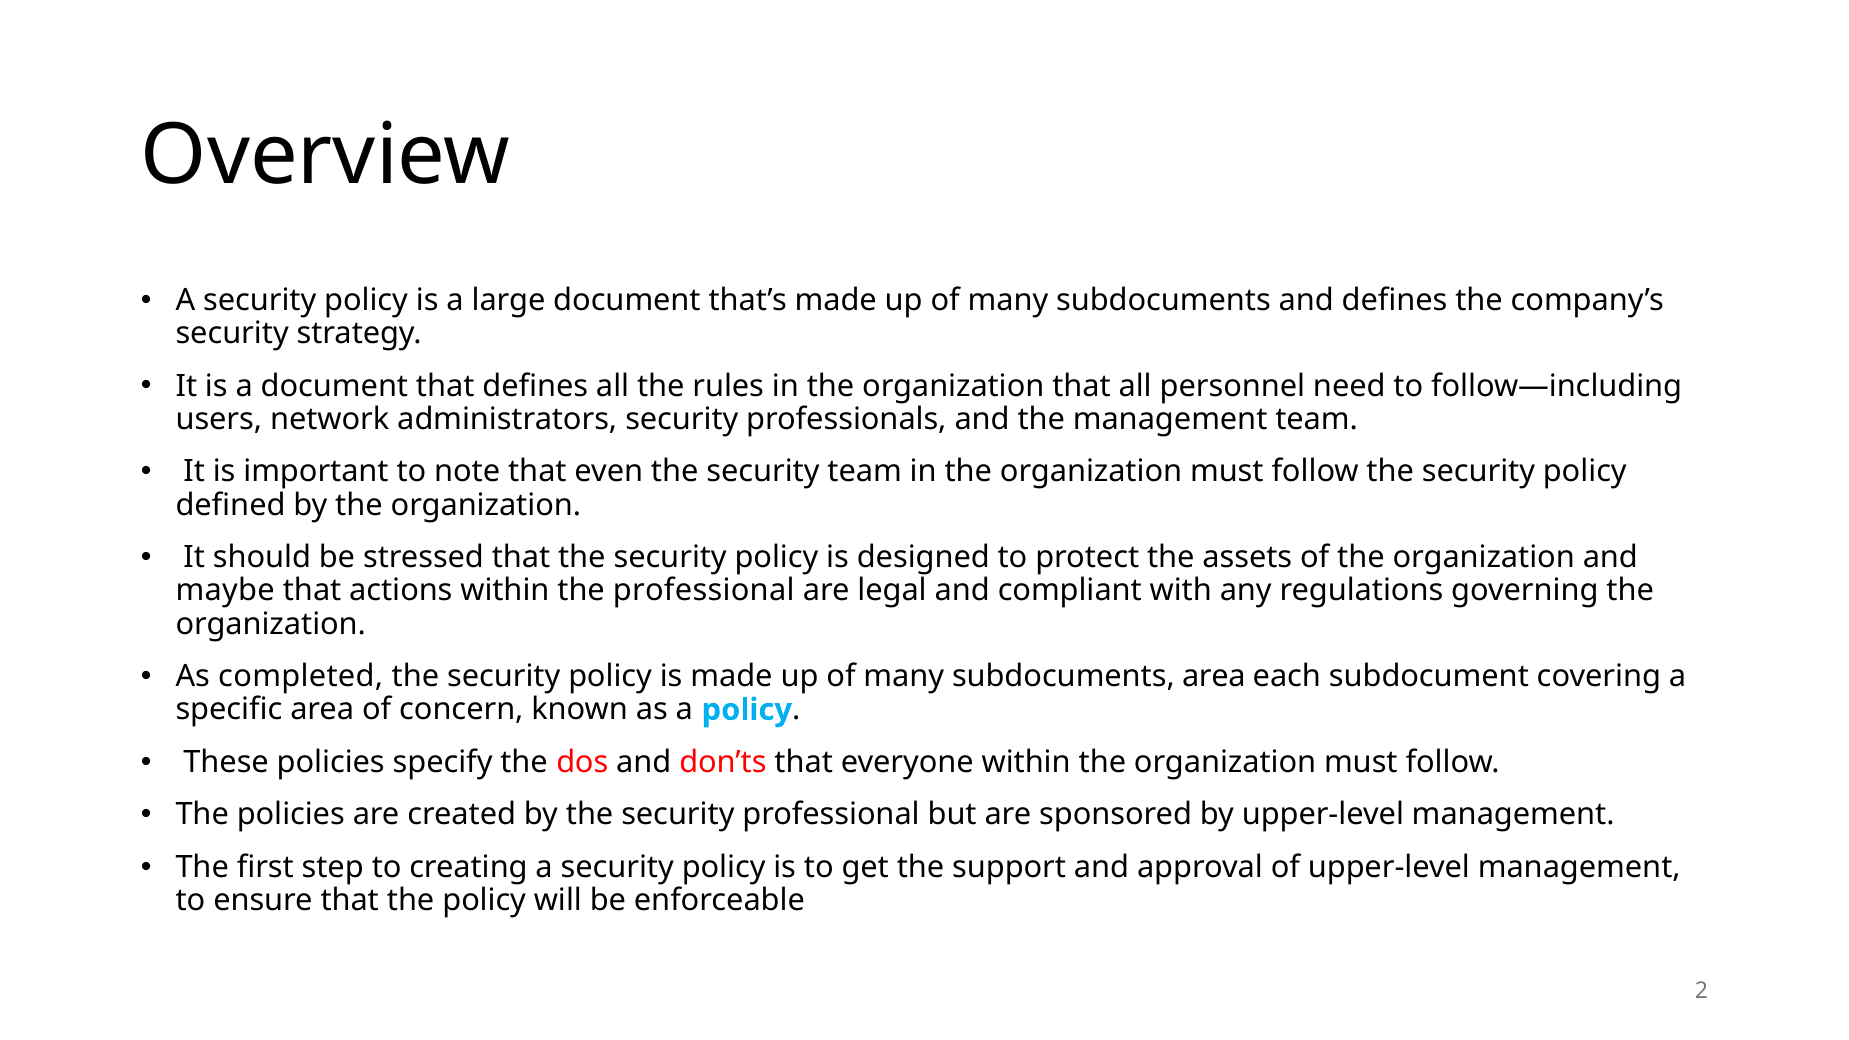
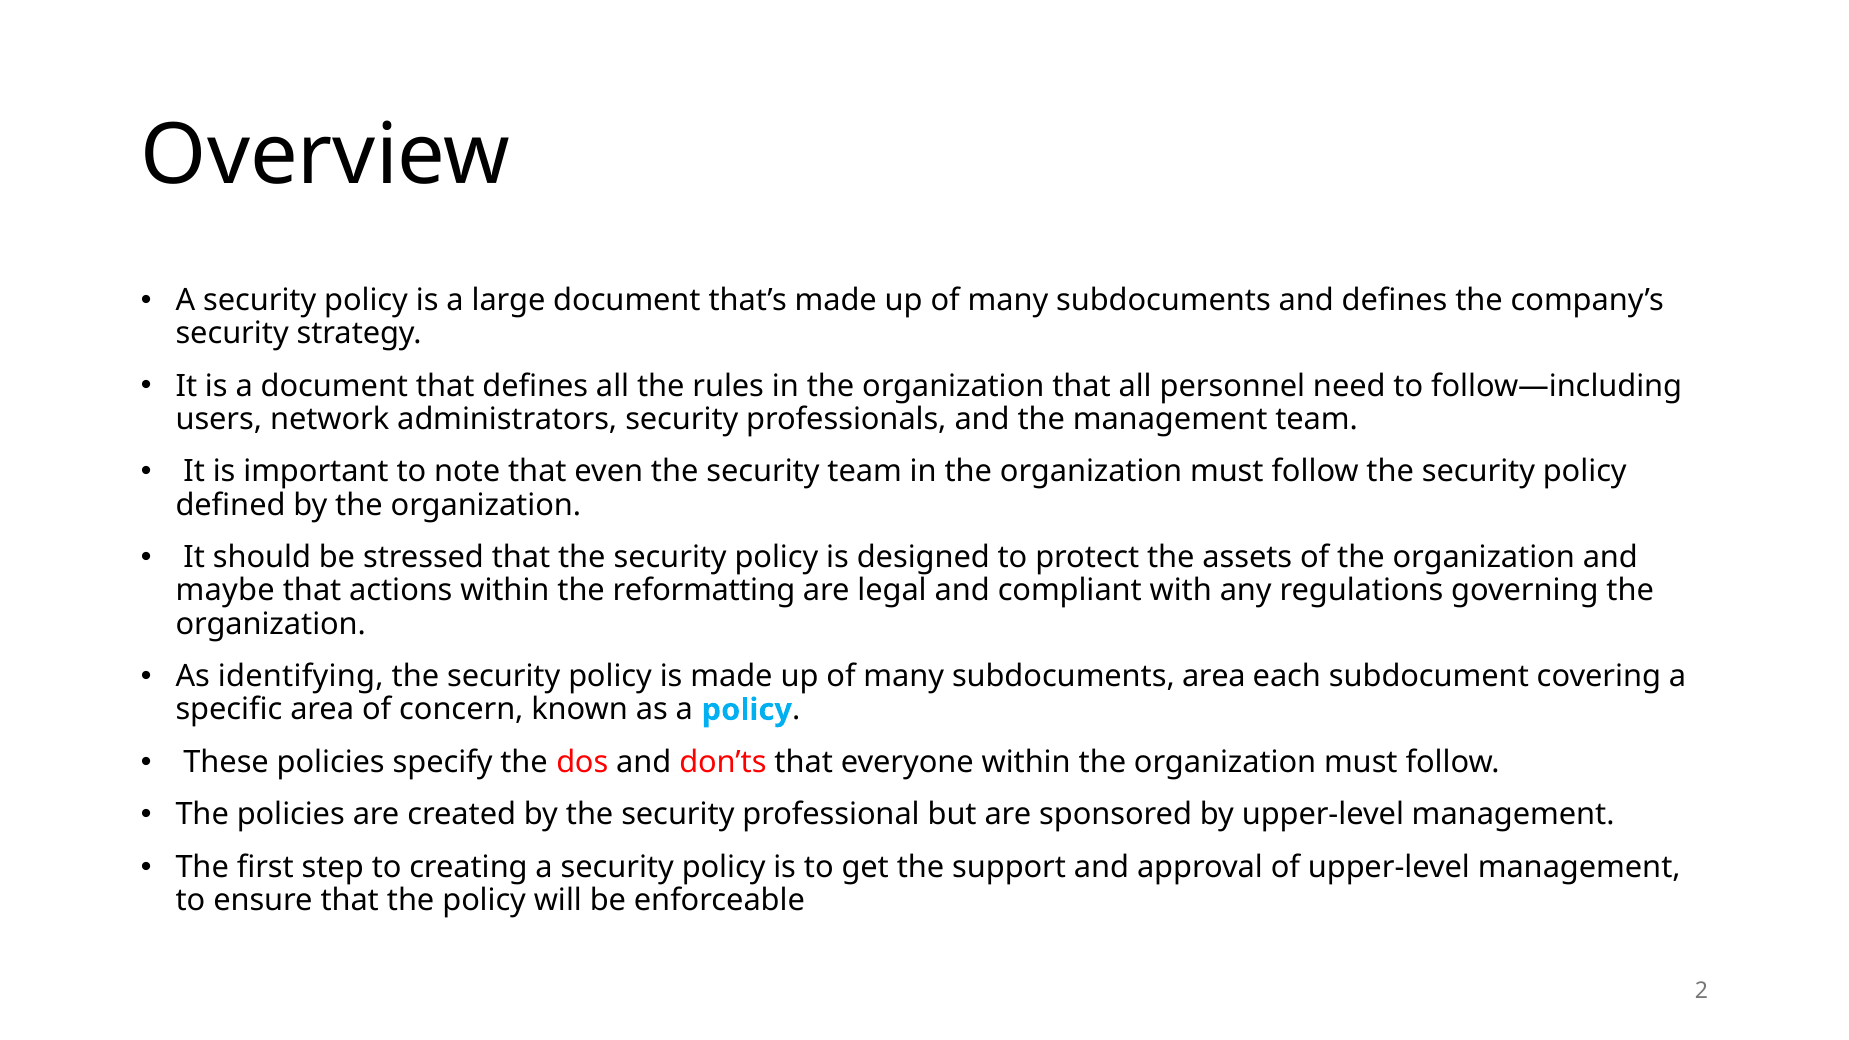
the professional: professional -> reformatting
completed: completed -> identifying
